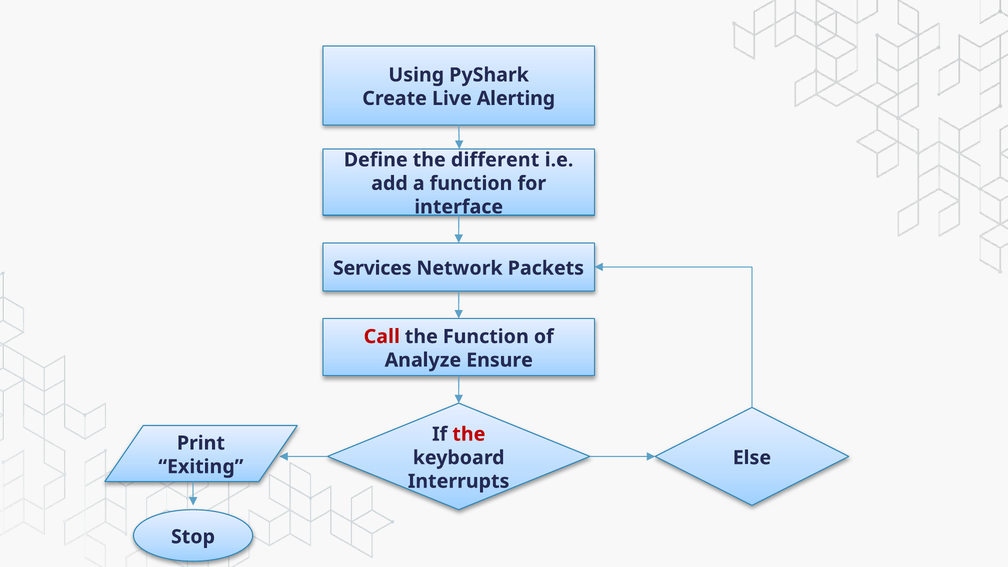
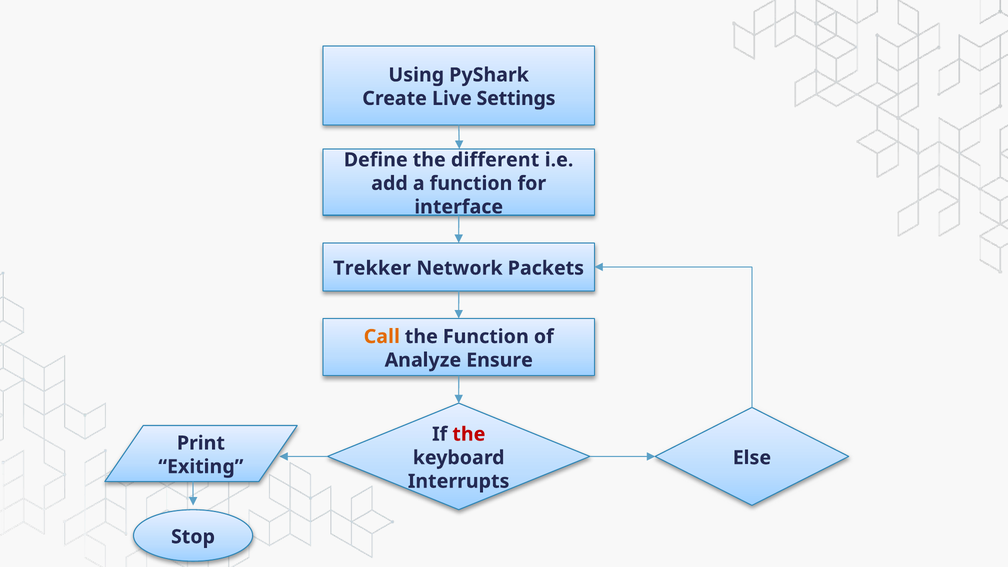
Alerting: Alerting -> Settings
Services: Services -> Trekker
Call colour: red -> orange
